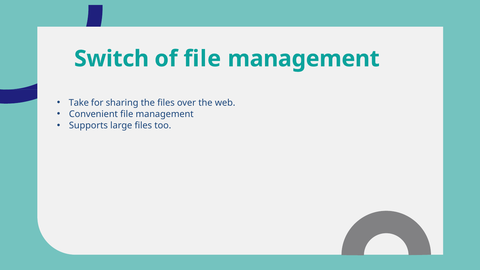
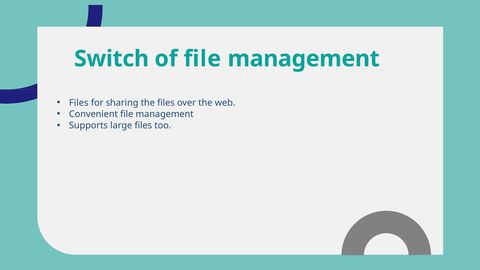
Take at (79, 103): Take -> Files
